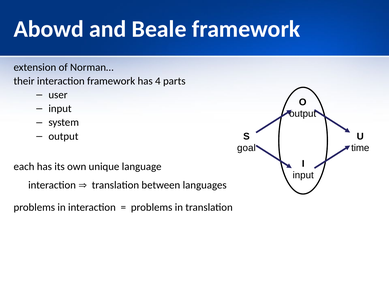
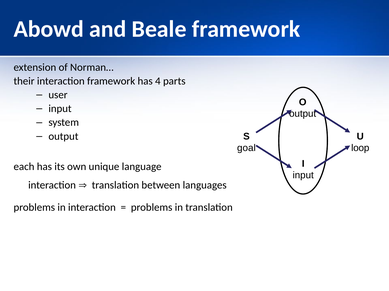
time: time -> loop
